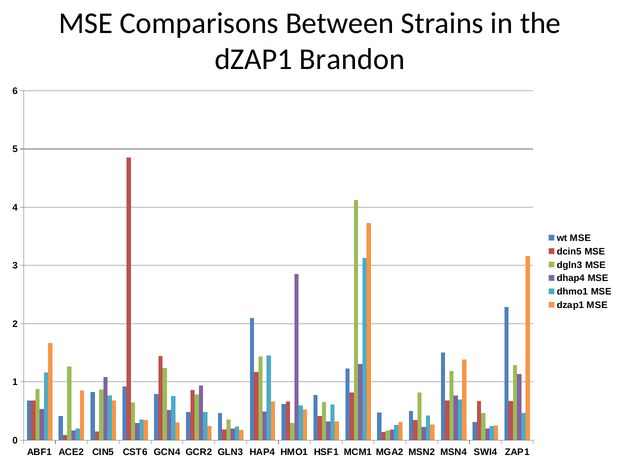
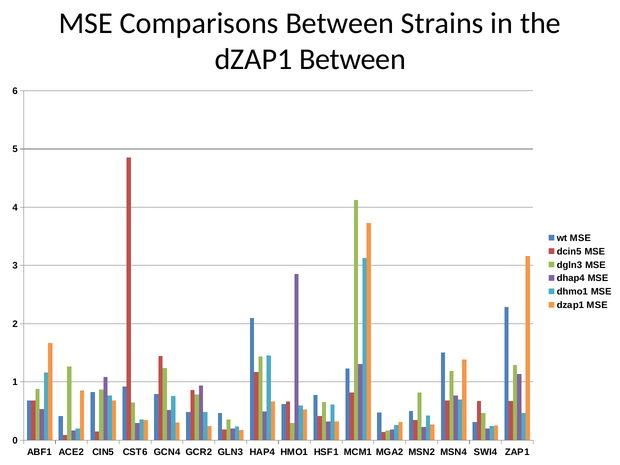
dZAP1 Brandon: Brandon -> Between
